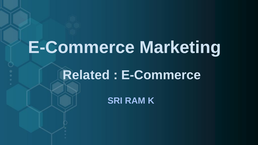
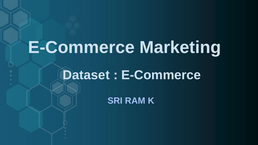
Related: Related -> Dataset
